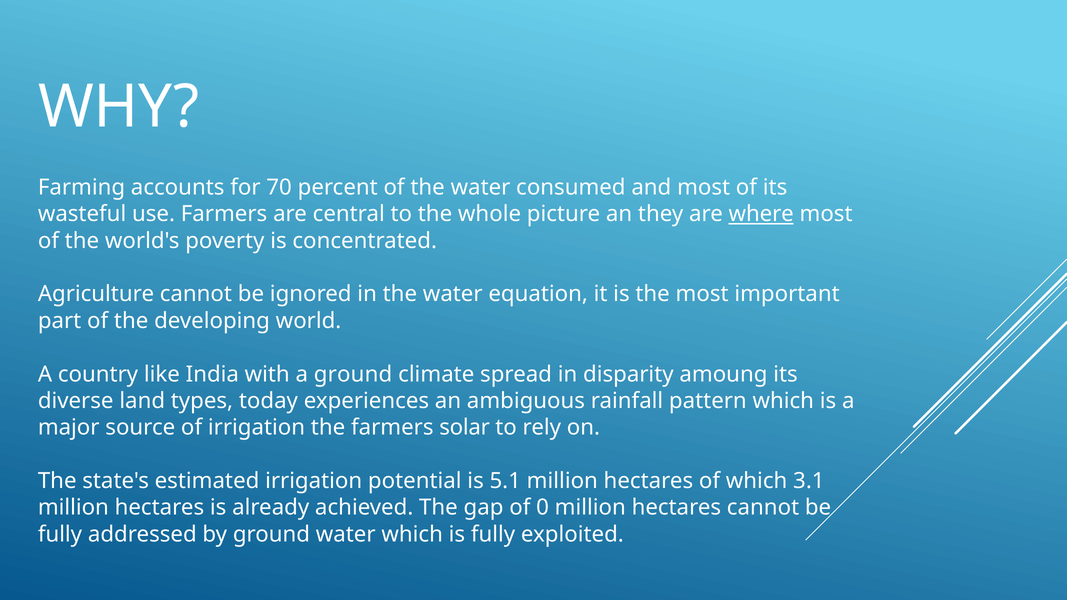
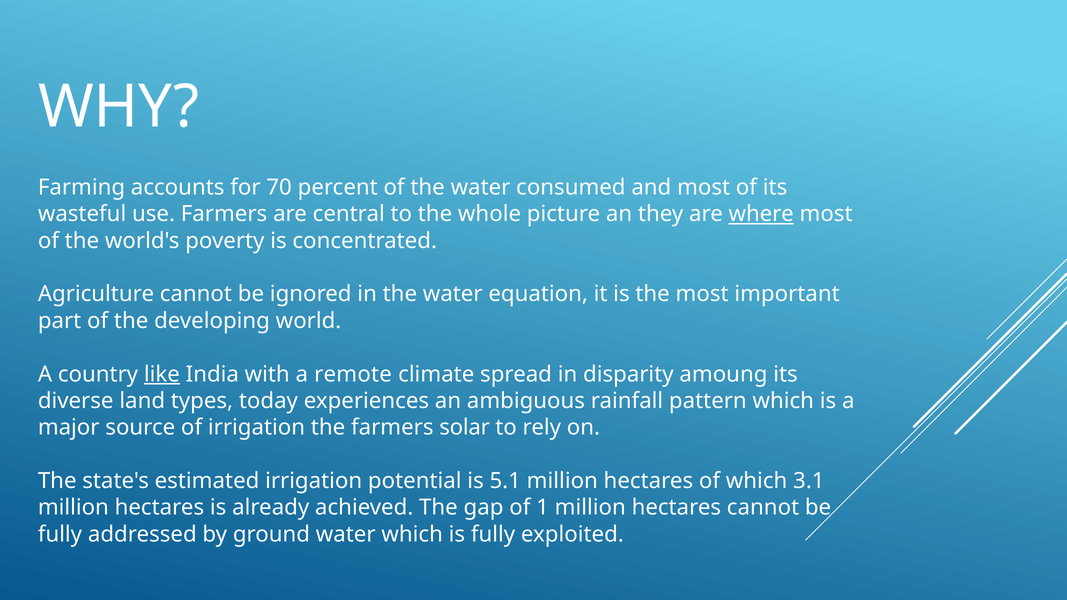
like underline: none -> present
a ground: ground -> remote
0: 0 -> 1
